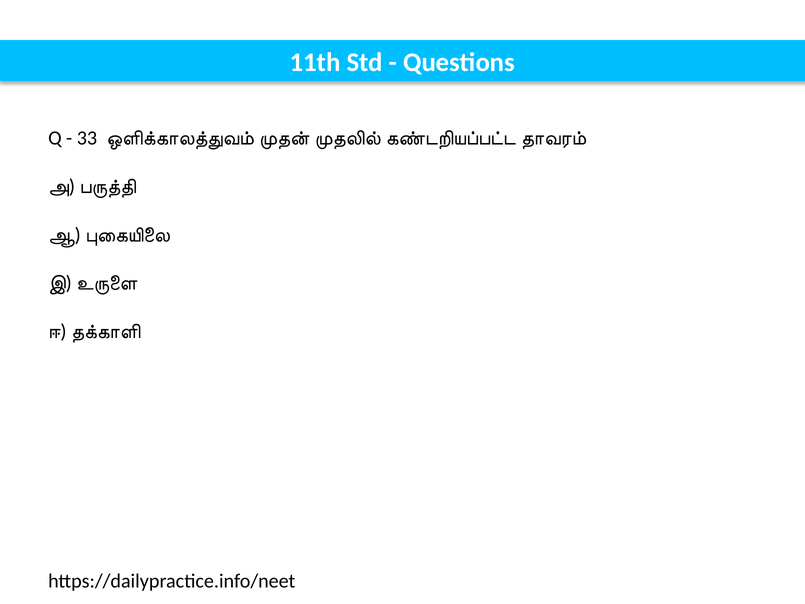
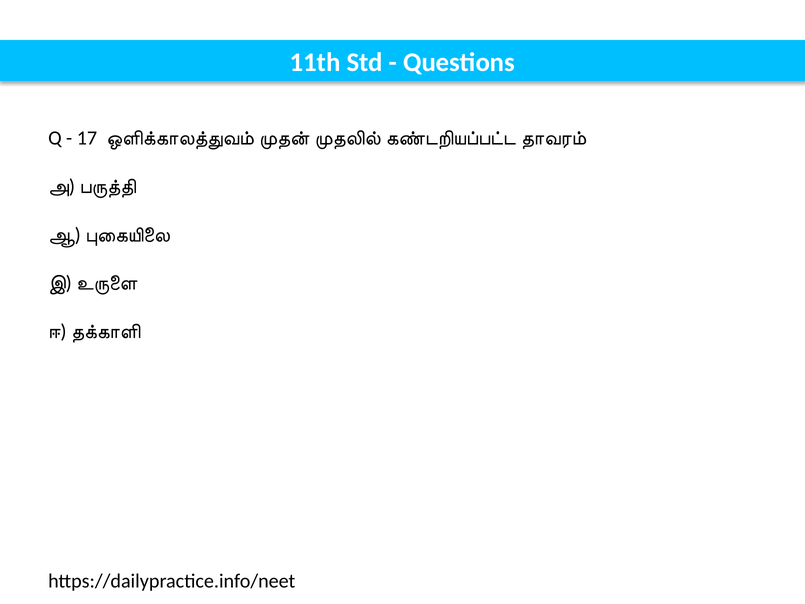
33: 33 -> 17
